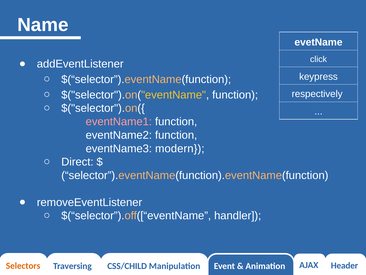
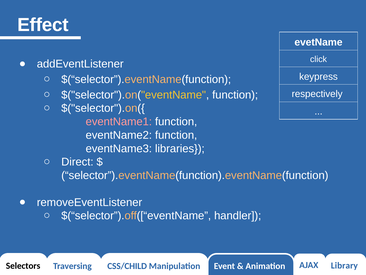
Name: Name -> Effect
modern: modern -> libraries
Selectors colour: orange -> black
Header: Header -> Library
